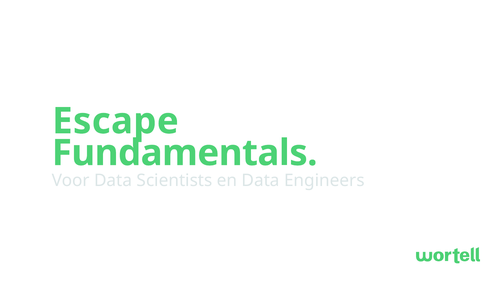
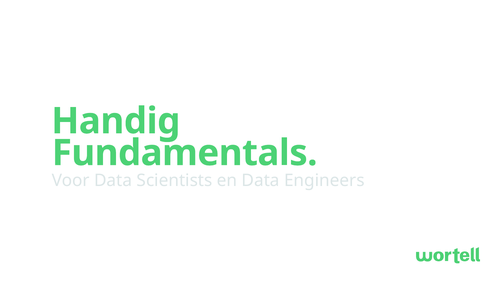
Escape: Escape -> Handig
